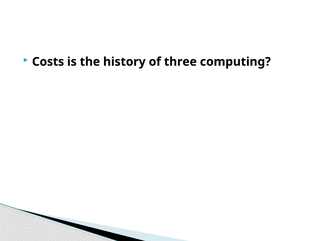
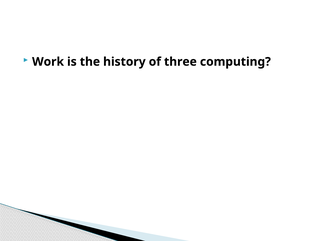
Costs: Costs -> Work
